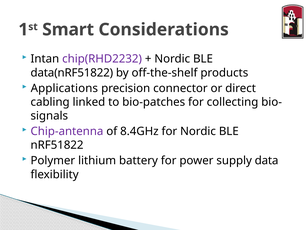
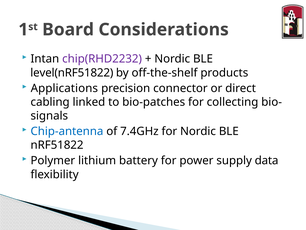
Smart: Smart -> Board
data(nRF51822: data(nRF51822 -> level(nRF51822
Chip-antenna colour: purple -> blue
8.4GHz: 8.4GHz -> 7.4GHz
